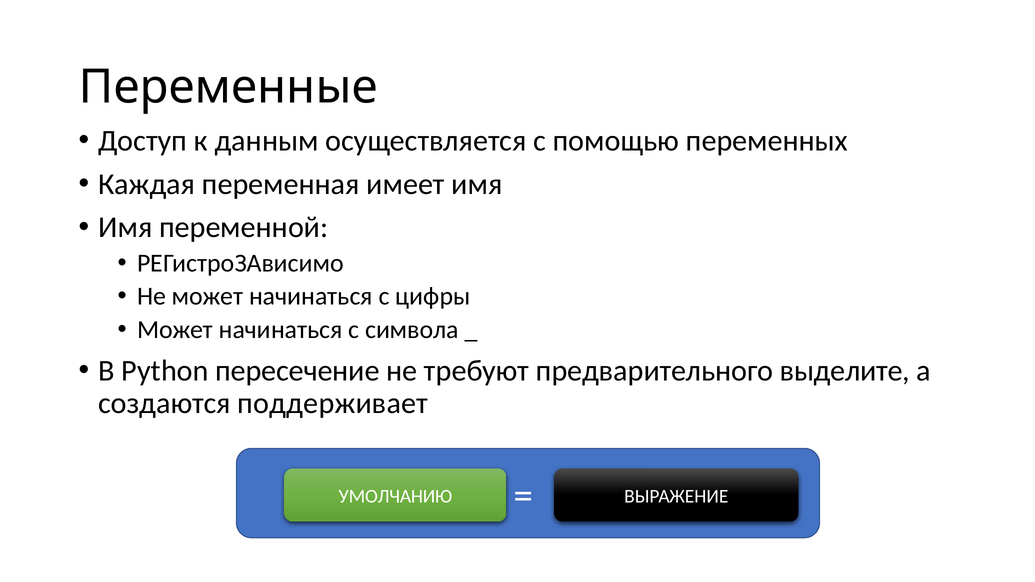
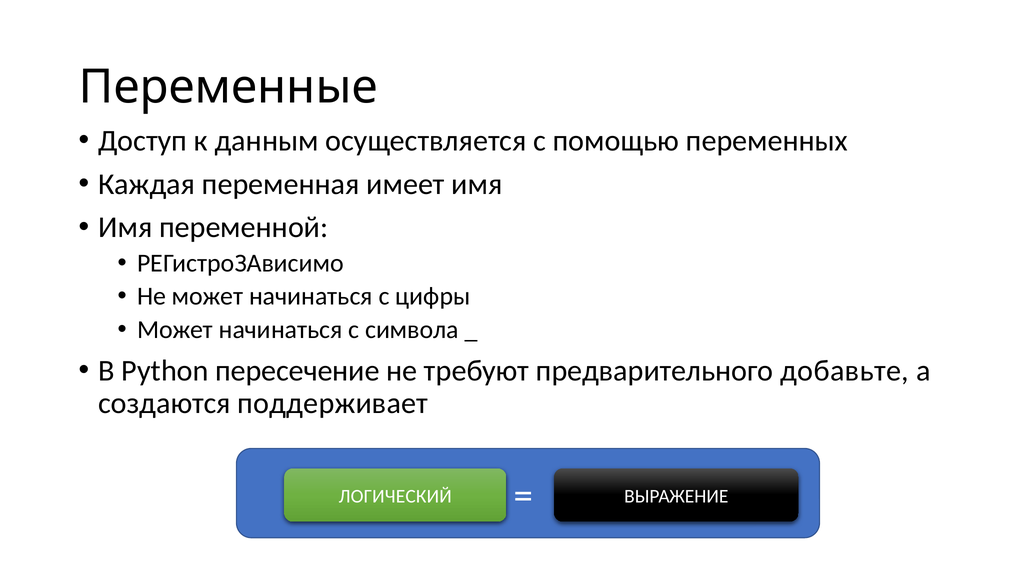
выделите: выделите -> добавьте
УМОЛЧАНИЮ: УМОЛЧАНИЮ -> ЛОГИЧЕСКИЙ
